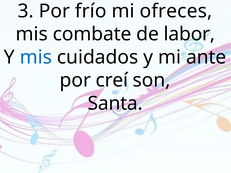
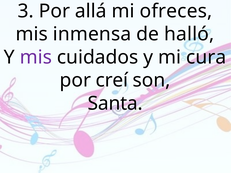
frío: frío -> allá
combate: combate -> inmensa
labor: labor -> halló
mis at (36, 57) colour: blue -> purple
ante: ante -> cura
